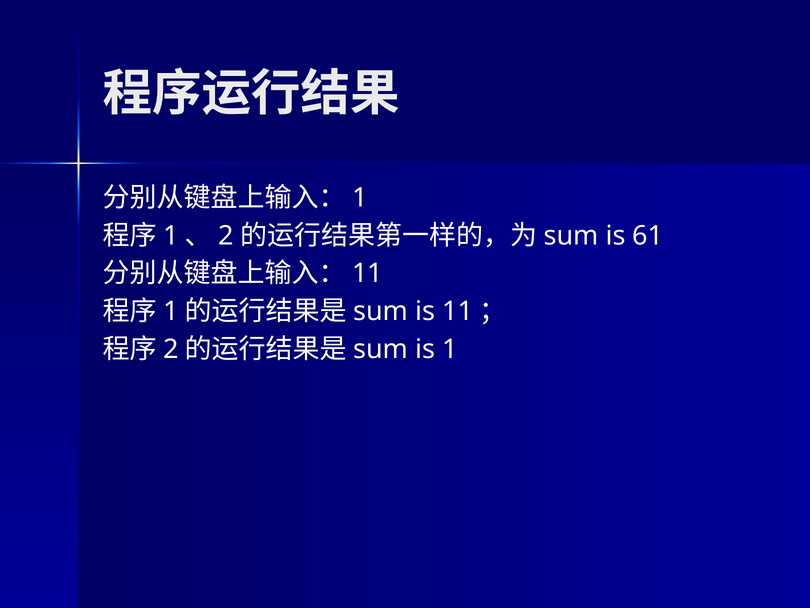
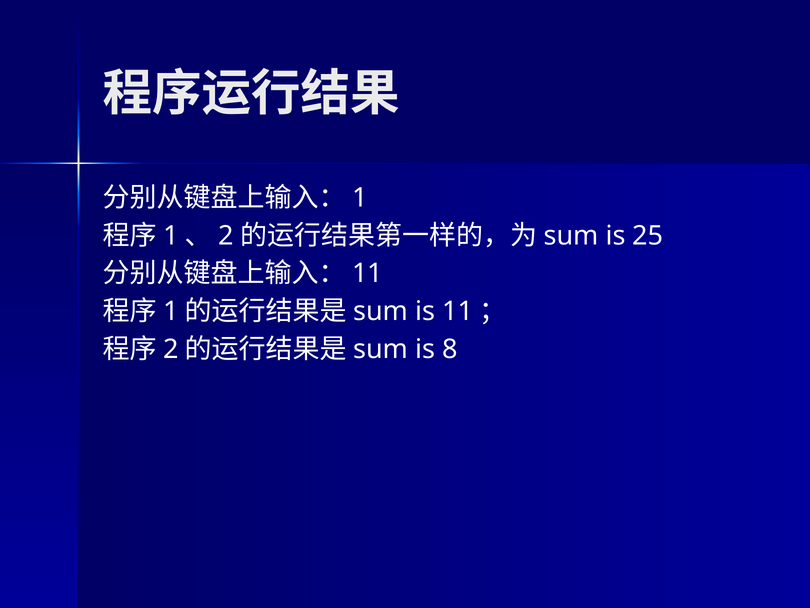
61: 61 -> 25
is 1: 1 -> 8
